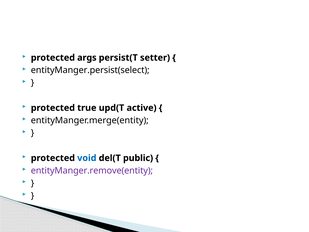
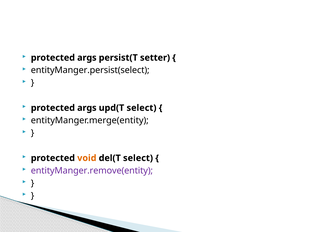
true at (87, 108): true -> args
upd(T active: active -> select
void colour: blue -> orange
del(T public: public -> select
